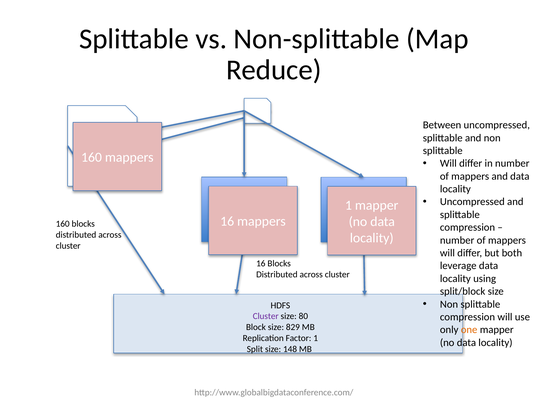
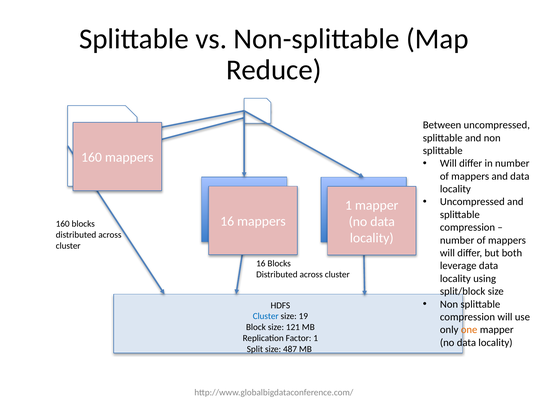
Cluster at (266, 316) colour: purple -> blue
80: 80 -> 19
829: 829 -> 121
148: 148 -> 487
